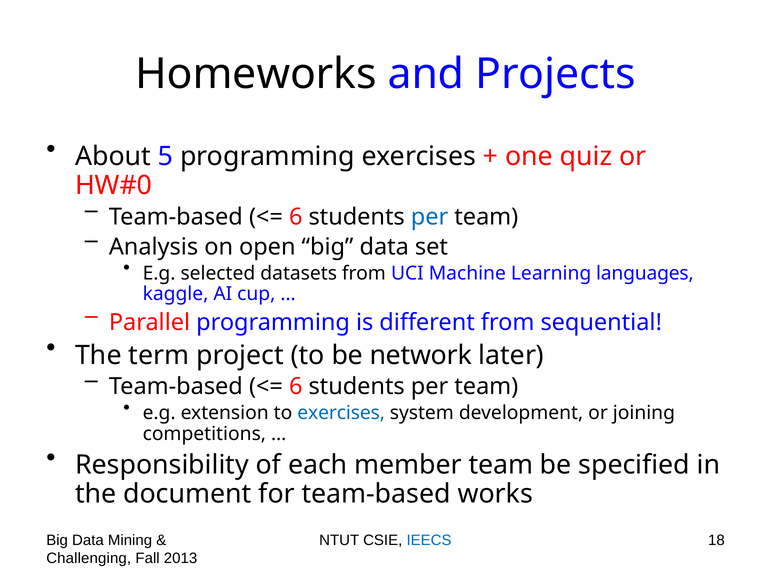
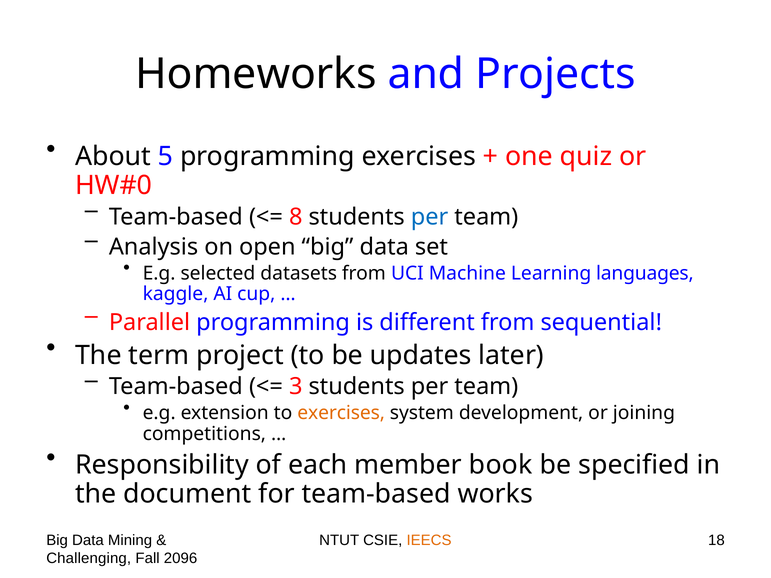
6 at (296, 217): 6 -> 8
network: network -> updates
6 at (296, 387): 6 -> 3
exercises at (341, 413) colour: blue -> orange
member team: team -> book
IEECS colour: blue -> orange
2013: 2013 -> 2096
